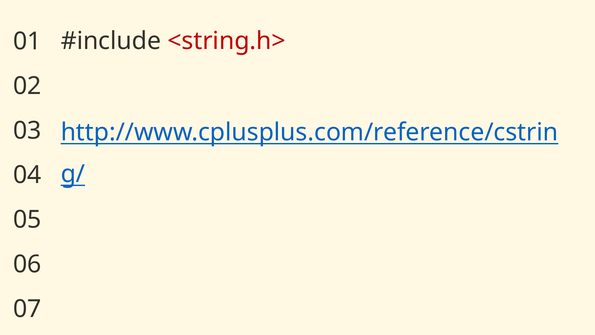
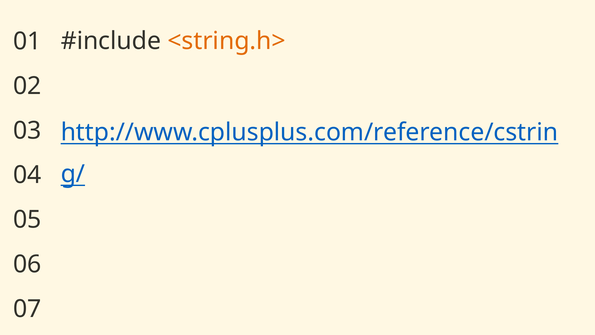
<string.h> colour: red -> orange
